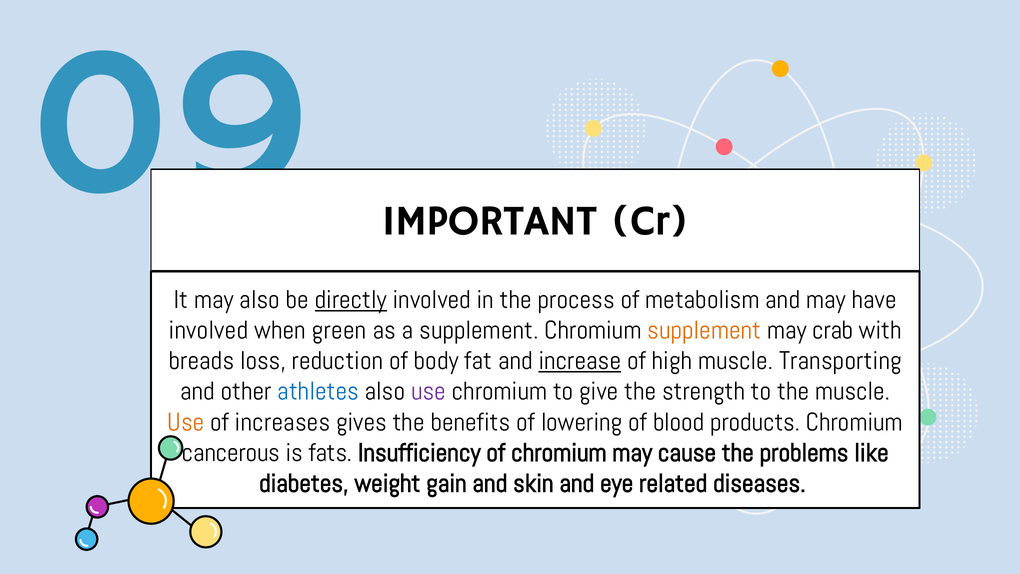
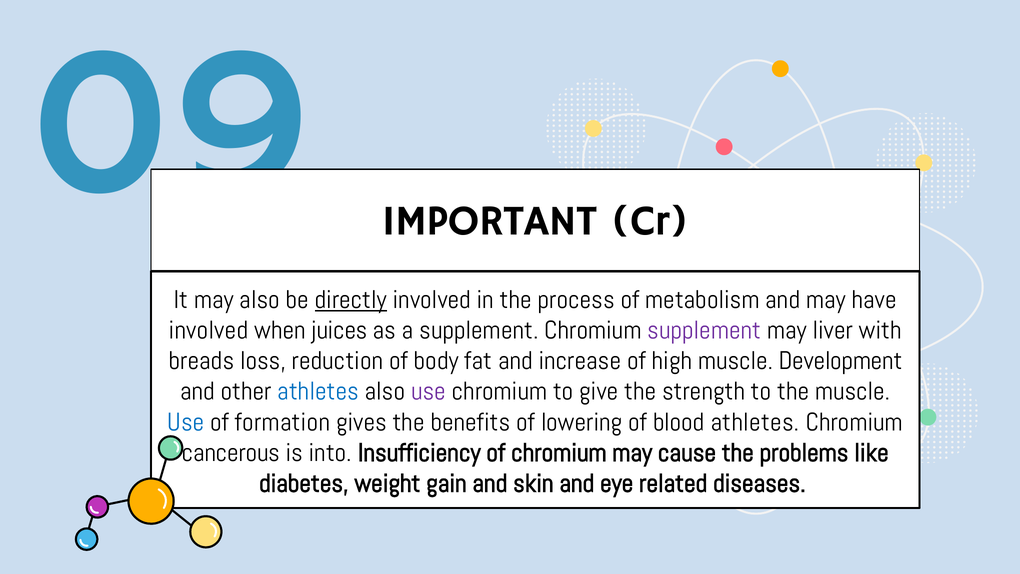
green: green -> juices
supplement at (704, 330) colour: orange -> purple
crab: crab -> liver
increase underline: present -> none
Transporting: Transporting -> Development
Use at (186, 422) colour: orange -> blue
increases: increases -> formation
blood products: products -> athletes
fats: fats -> into
